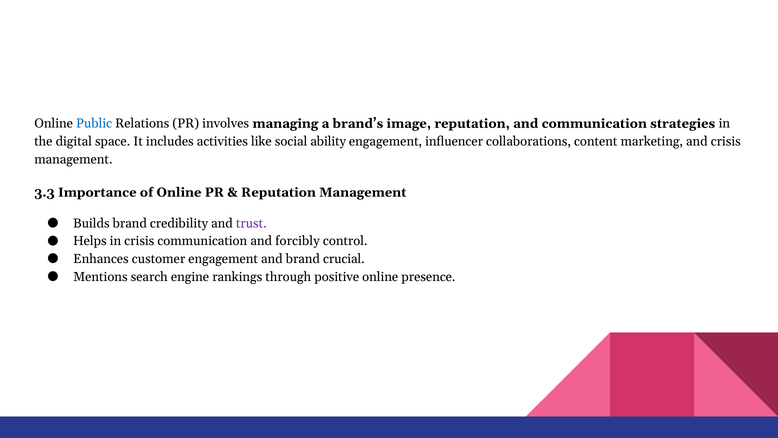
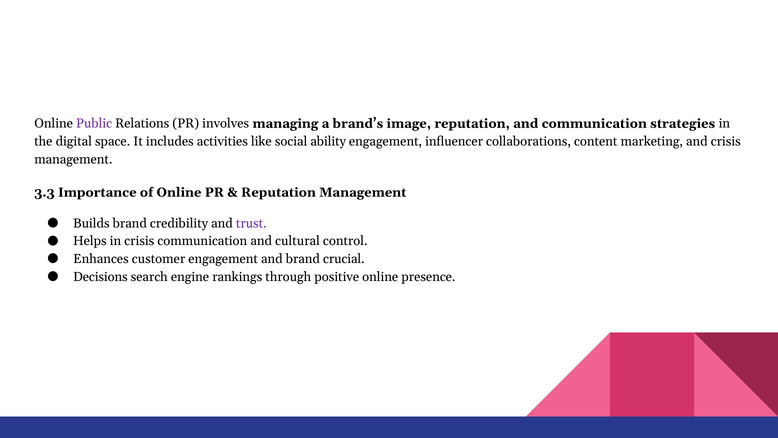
Public colour: blue -> purple
forcibly: forcibly -> cultural
Mentions: Mentions -> Decisions
